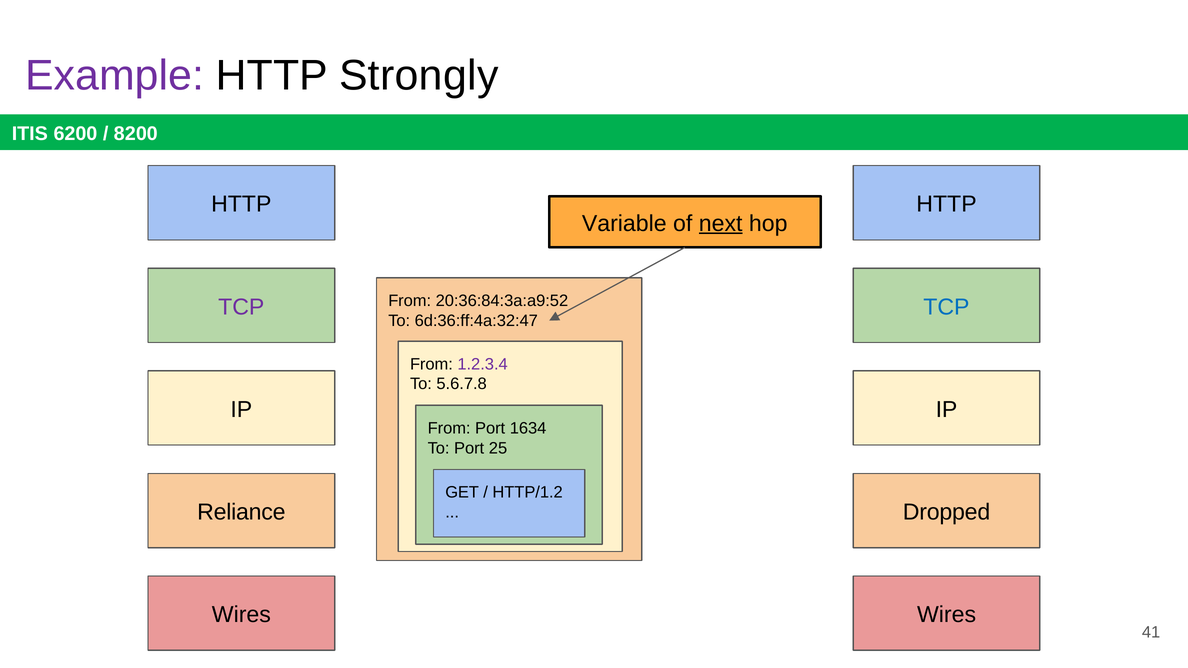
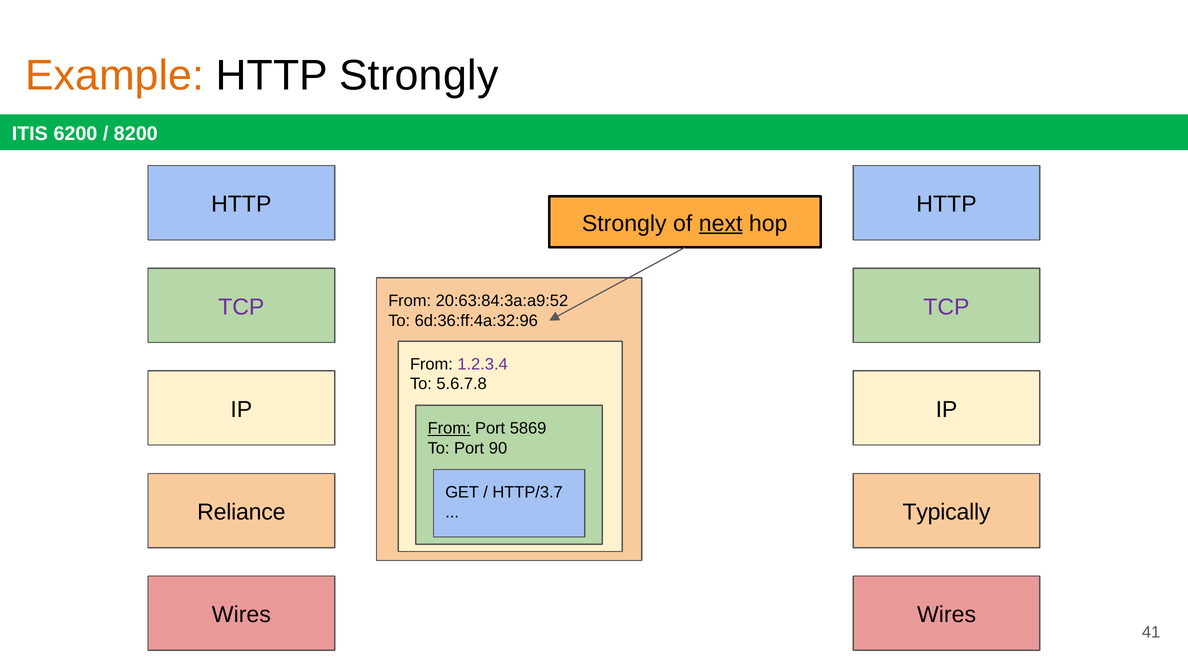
Example colour: purple -> orange
Variable at (624, 223): Variable -> Strongly
20:36:84:3a:a9:52: 20:36:84:3a:a9:52 -> 20:63:84:3a:a9:52
TCP at (946, 307) colour: blue -> purple
6d:36:ff:4a:32:47: 6d:36:ff:4a:32:47 -> 6d:36:ff:4a:32:96
From at (449, 428) underline: none -> present
1634: 1634 -> 5869
25: 25 -> 90
HTTP/1.2: HTTP/1.2 -> HTTP/3.7
Dropped: Dropped -> Typically
